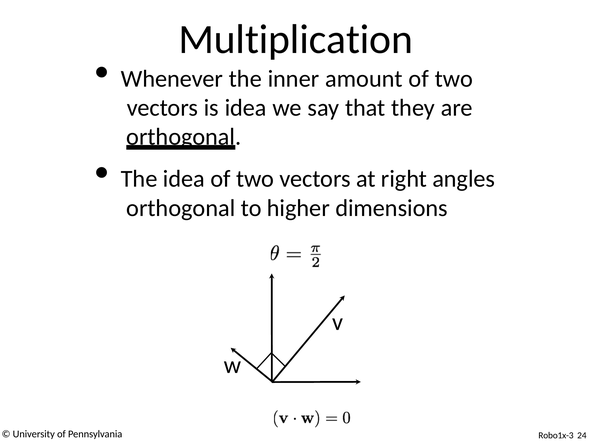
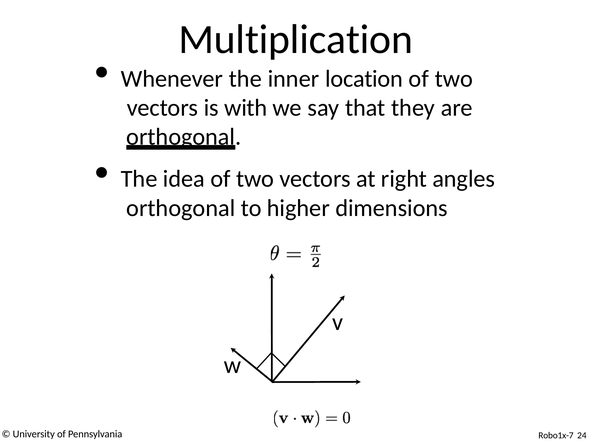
amount: amount -> location
is idea: idea -> with
Robo1x-3: Robo1x-3 -> Robo1x-7
